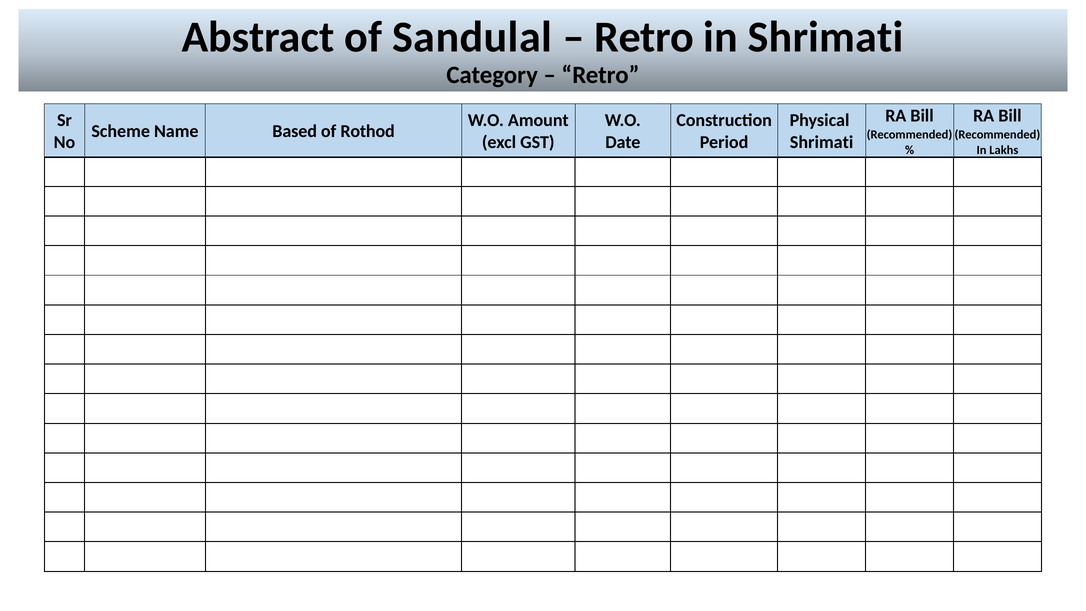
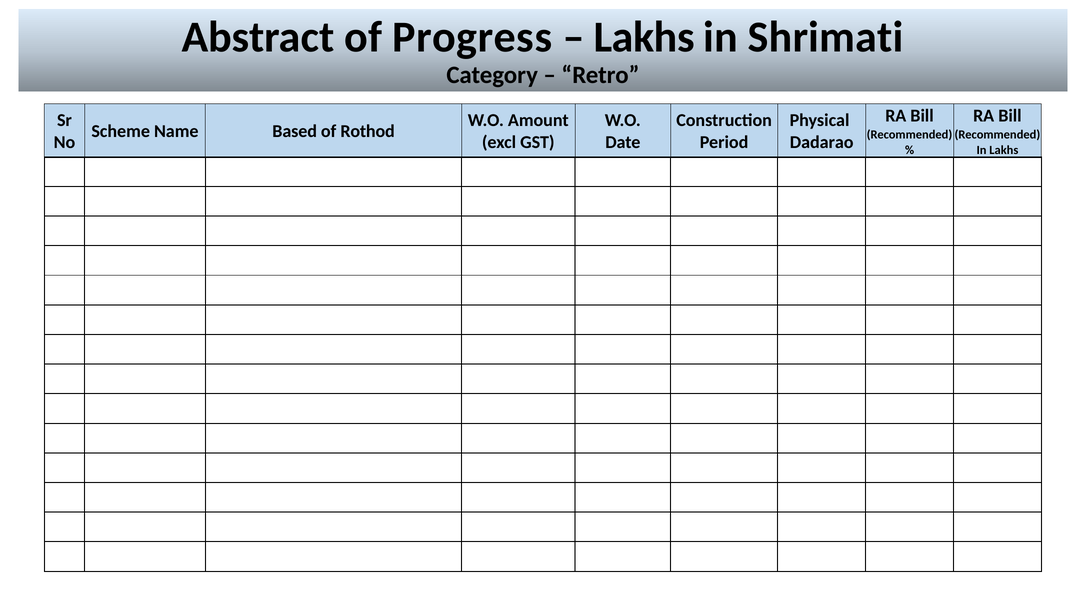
Sandulal: Sandulal -> Progress
Retro at (644, 37): Retro -> Lakhs
Shrimati at (822, 142): Shrimati -> Dadarao
